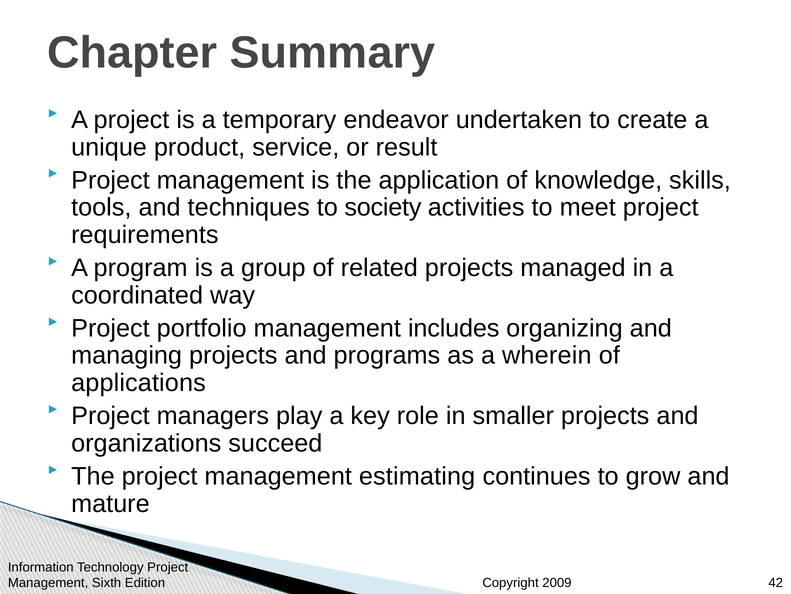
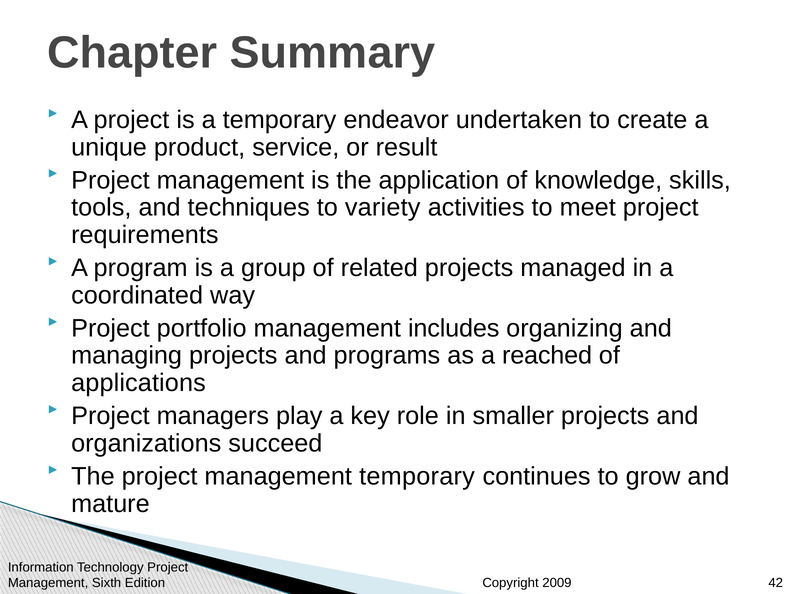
society: society -> variety
wherein: wherein -> reached
management estimating: estimating -> temporary
